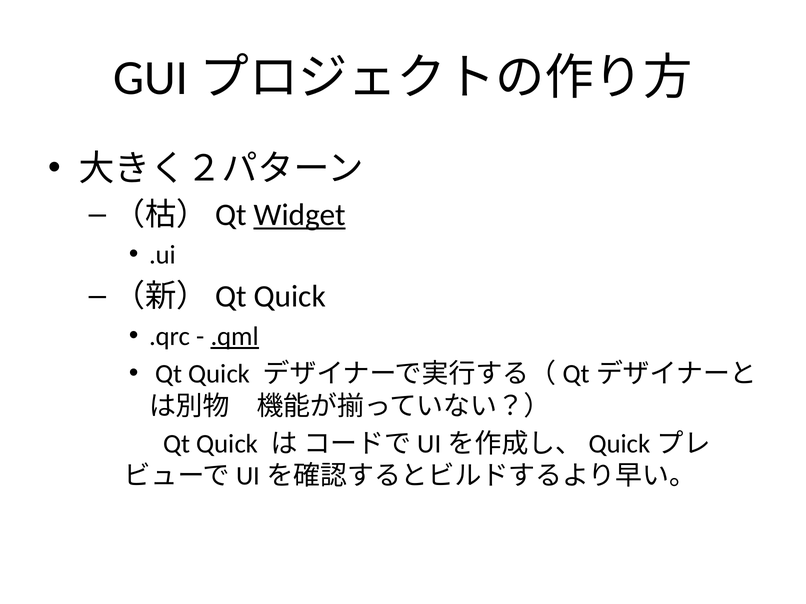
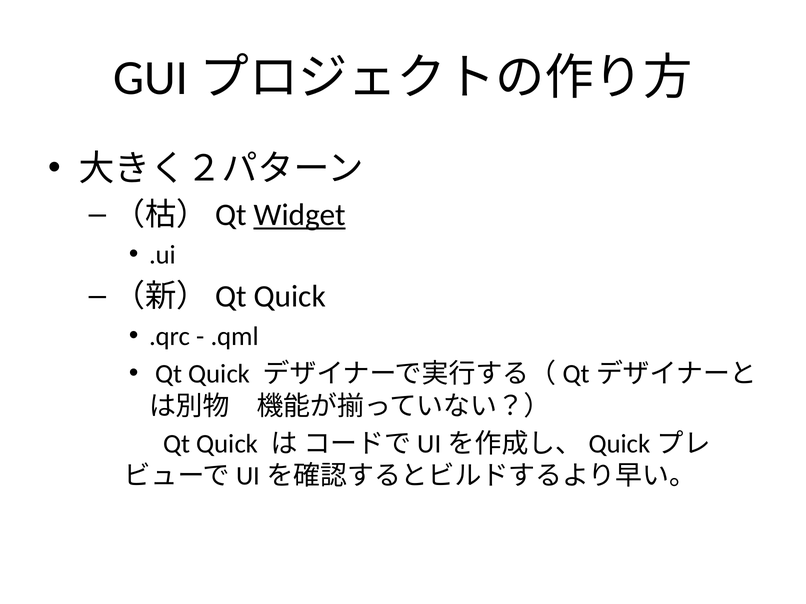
.qml underline: present -> none
